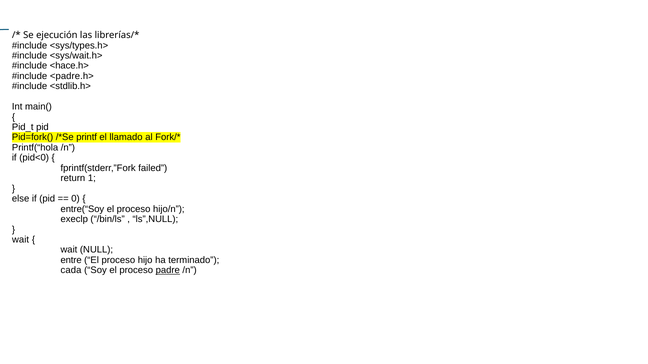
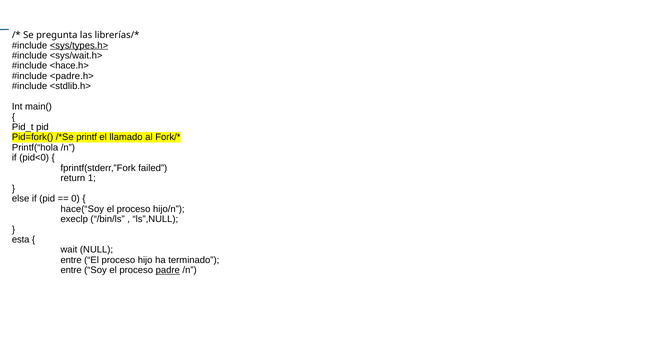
ejecución: ejecución -> pregunta
<sys/types.h> underline: none -> present
entre(“Soy: entre(“Soy -> hace(“Soy
wait at (21, 240): wait -> esta
cada at (71, 271): cada -> entre
